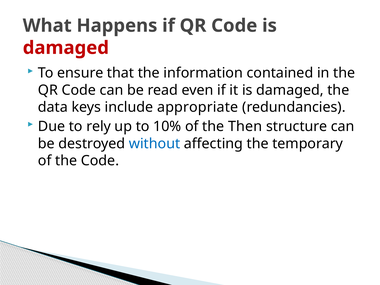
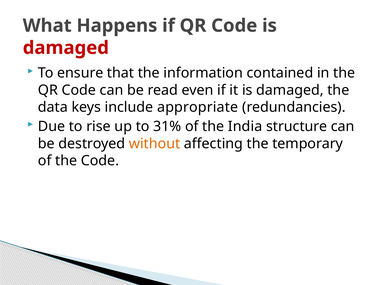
rely: rely -> rise
10%: 10% -> 31%
Then: Then -> India
without colour: blue -> orange
